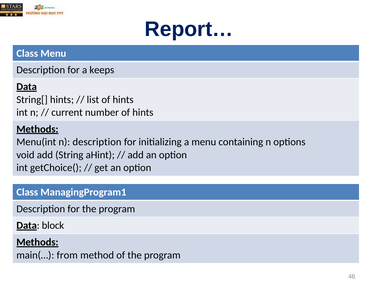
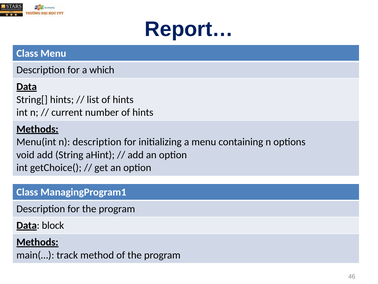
keeps: keeps -> which
from: from -> track
